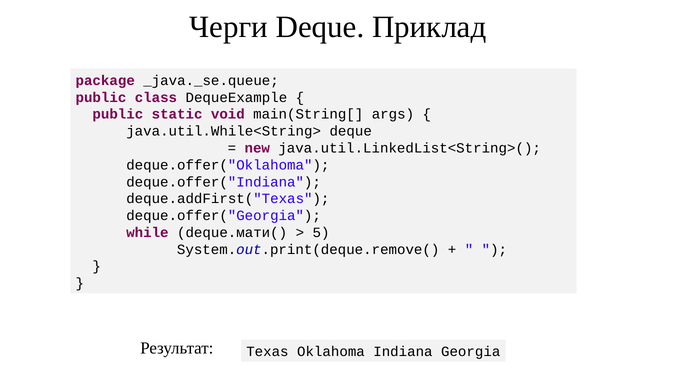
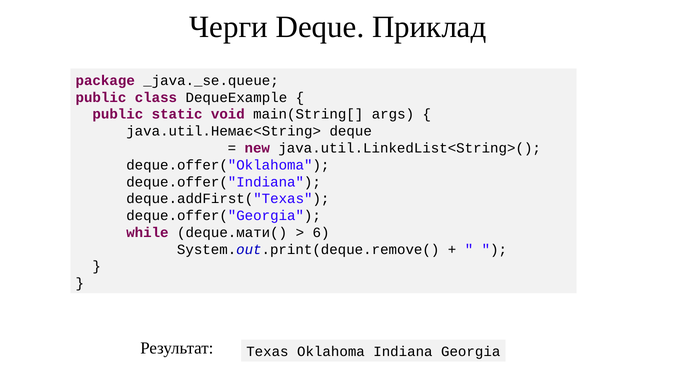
java.util.While<String>: java.util.While<String> -> java.util.Немає<String>
5: 5 -> 6
